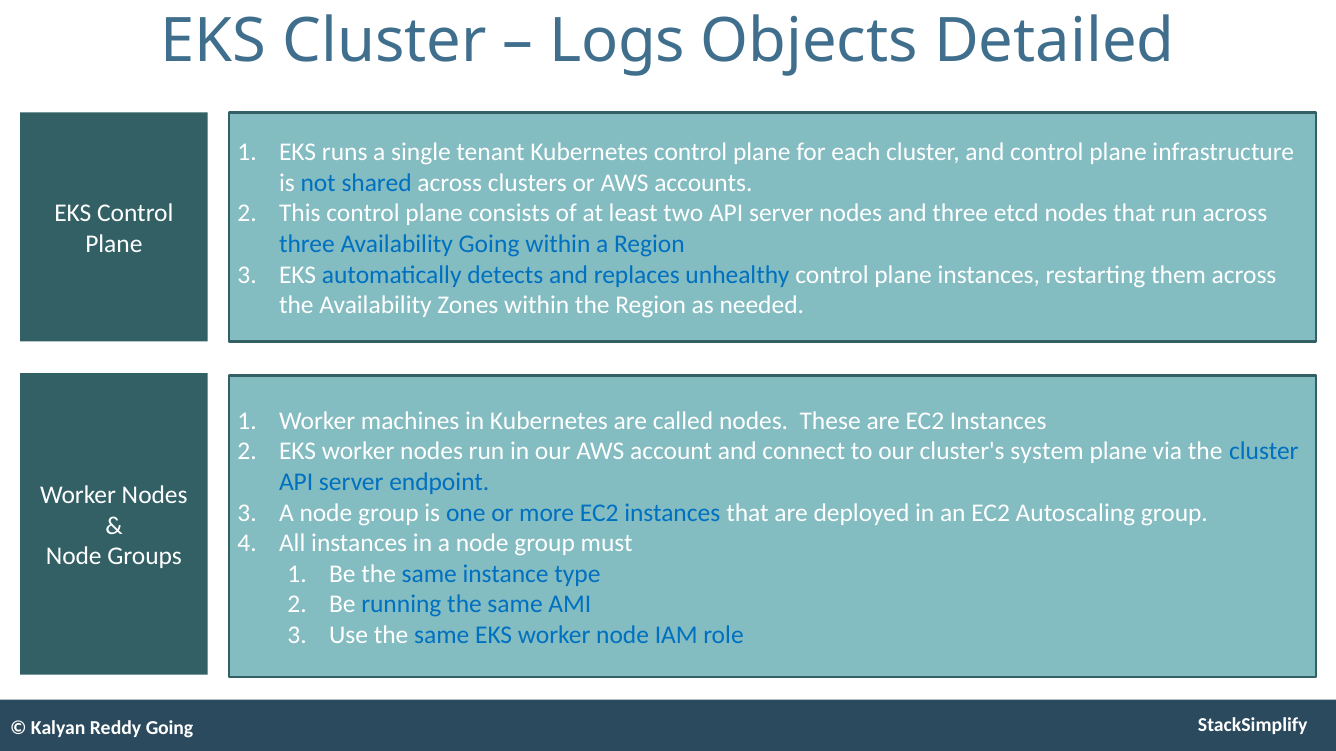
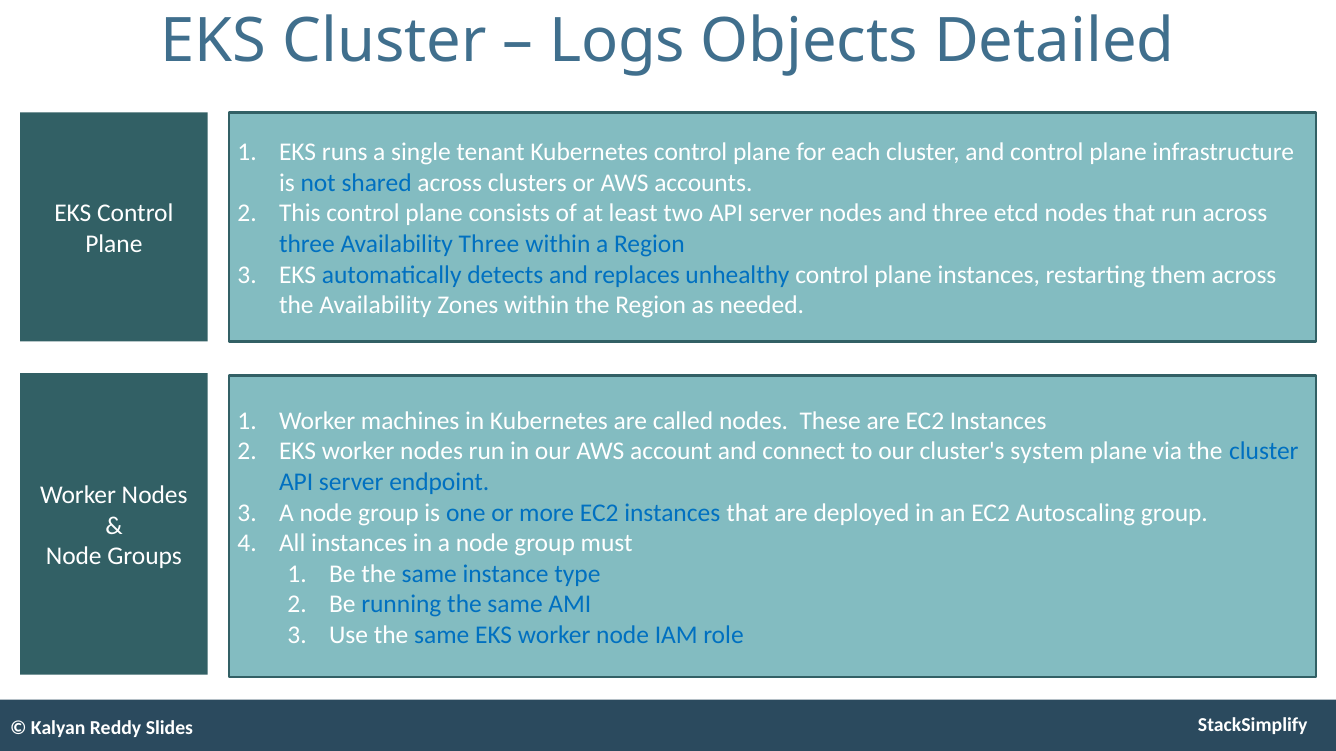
Availability Going: Going -> Three
Reddy Going: Going -> Slides
